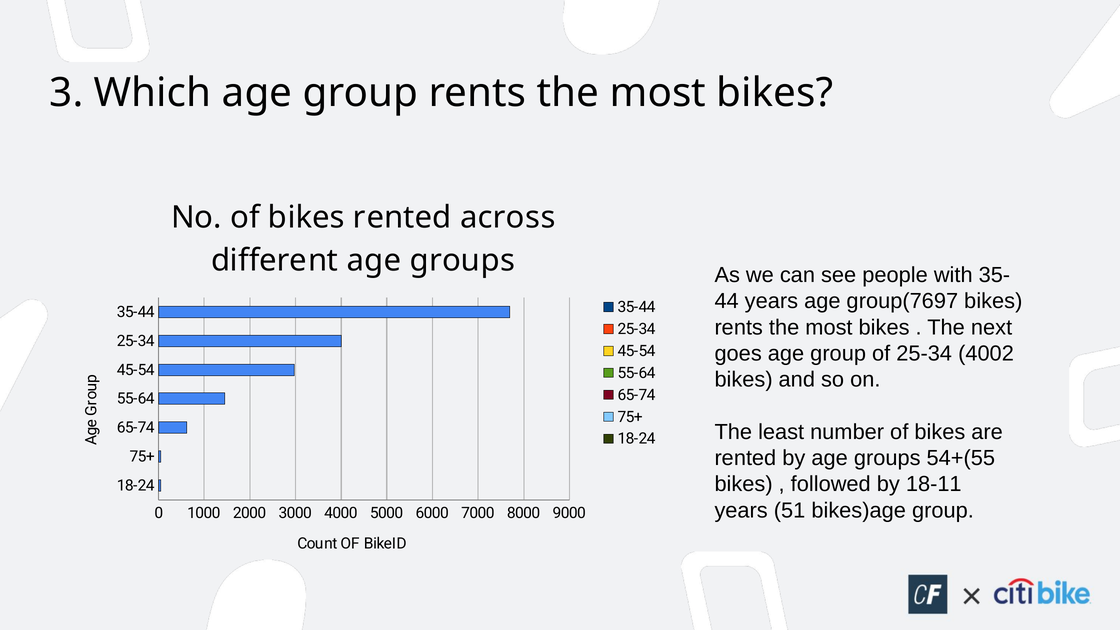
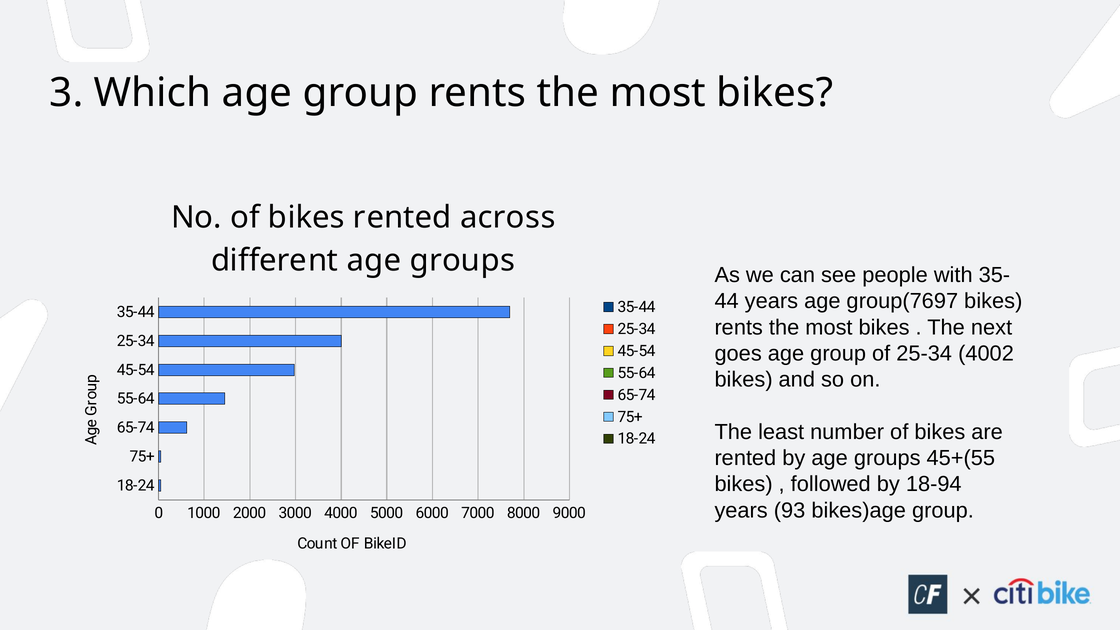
54+(55: 54+(55 -> 45+(55
18-11: 18-11 -> 18-94
51: 51 -> 93
